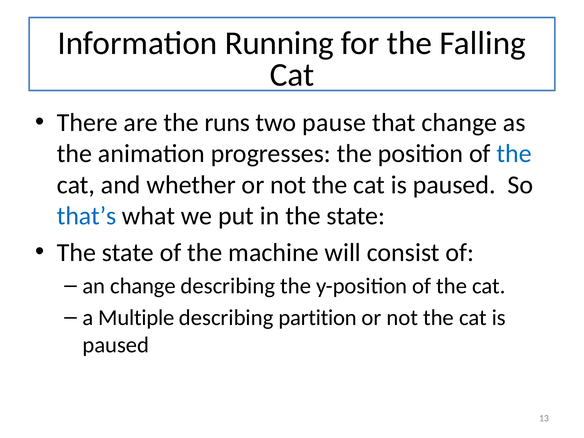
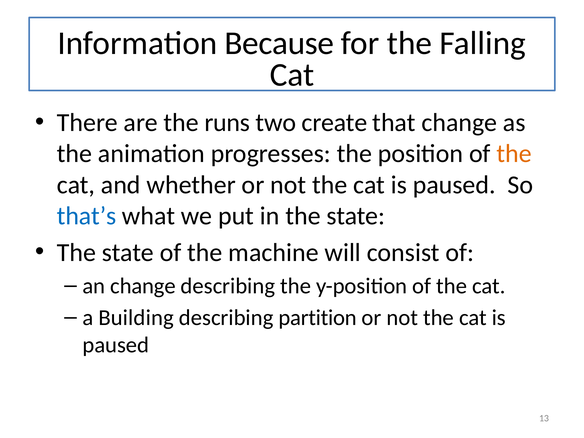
Running: Running -> Because
pause: pause -> create
the at (514, 154) colour: blue -> orange
Multiple: Multiple -> Building
